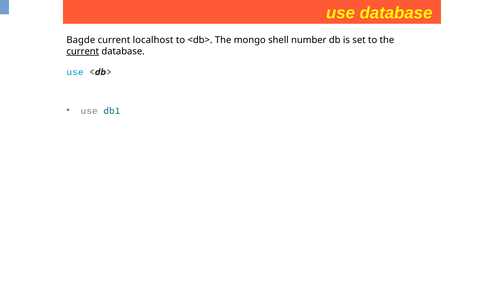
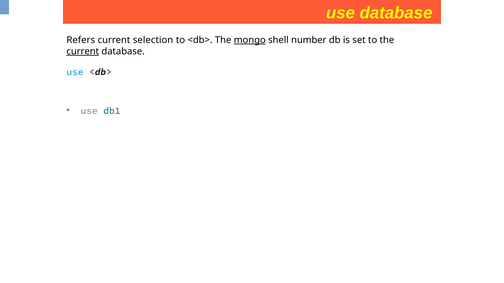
Bagde: Bagde -> Refers
localhost: localhost -> selection
mongo underline: none -> present
